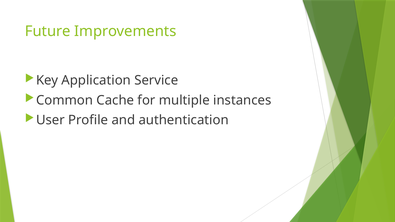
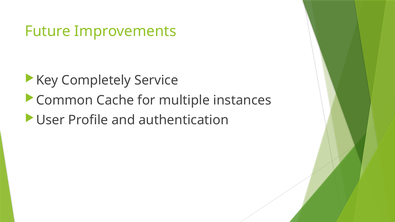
Application: Application -> Completely
